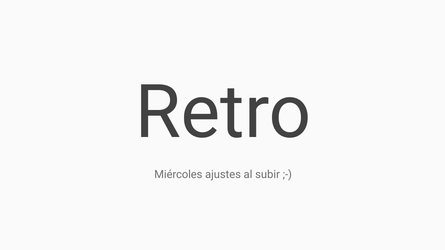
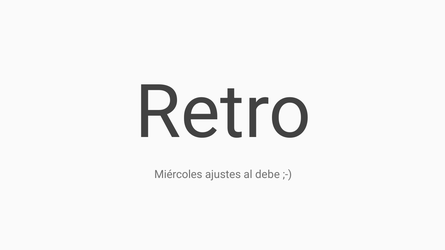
subir: subir -> debe
